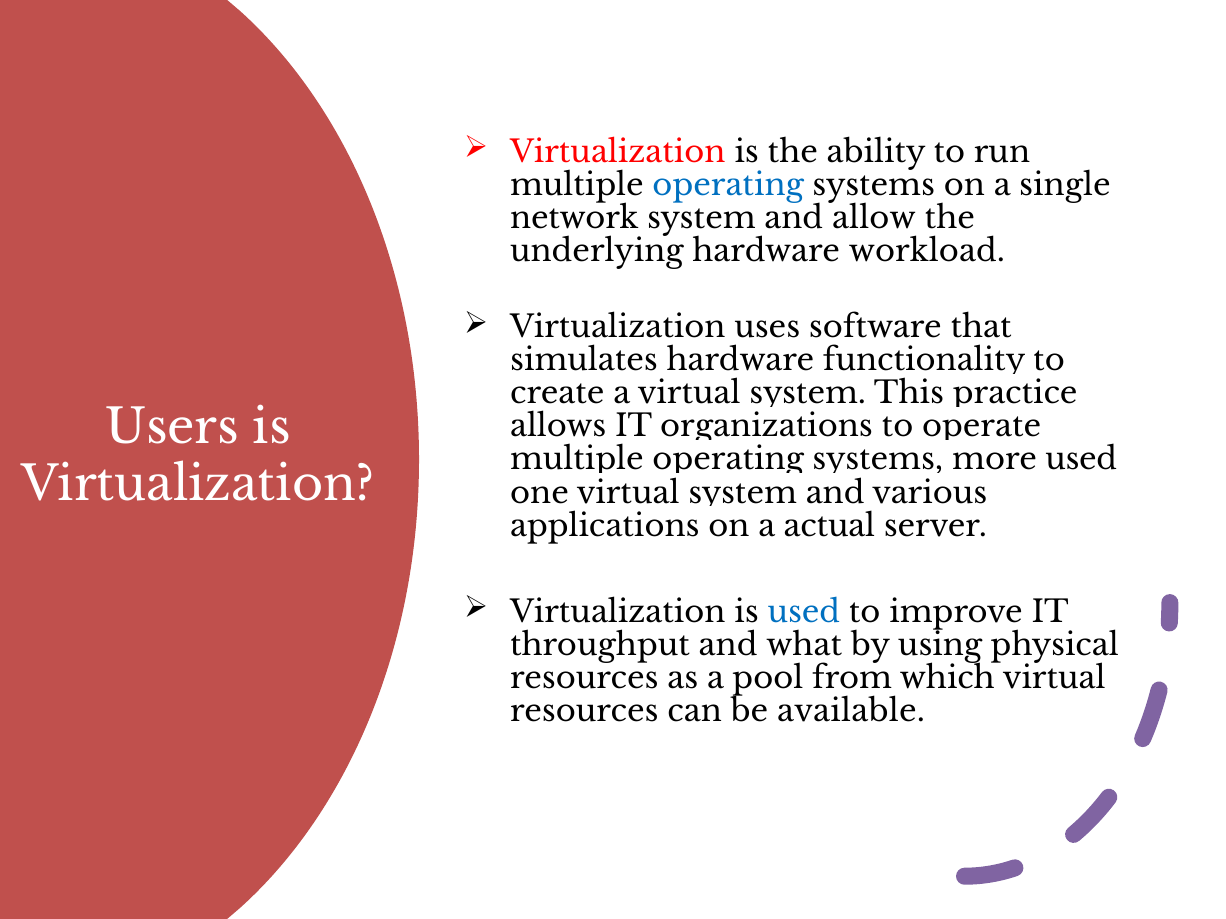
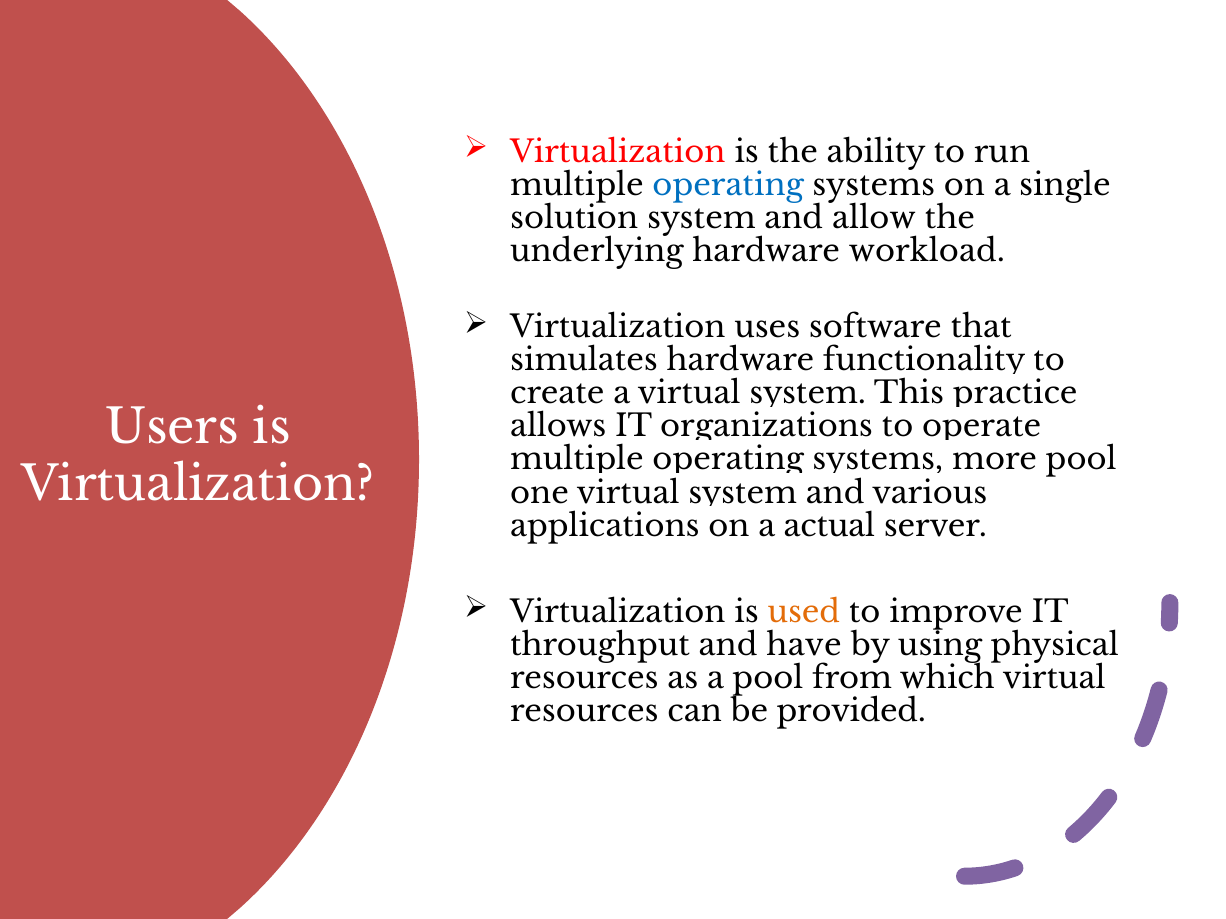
network: network -> solution
more used: used -> pool
used at (804, 613) colour: blue -> orange
what: what -> have
available: available -> provided
